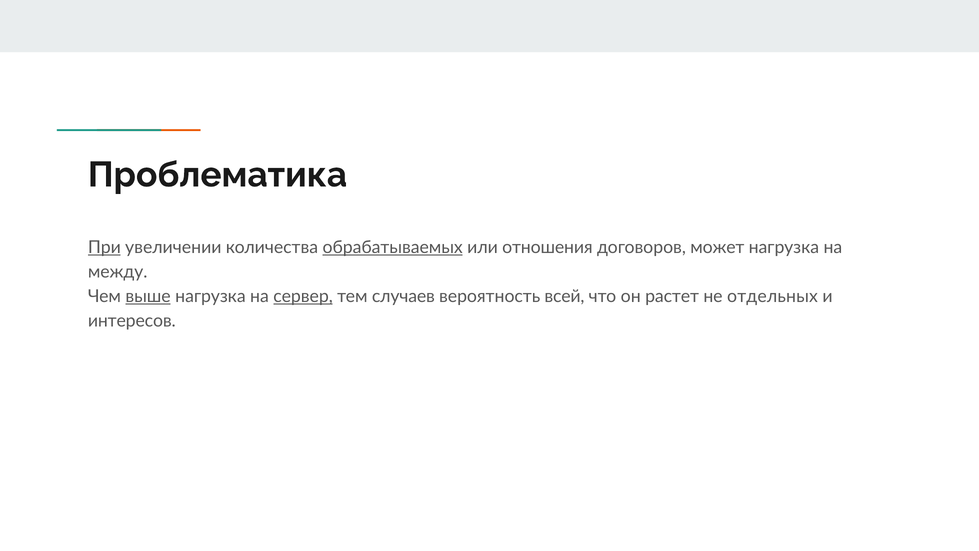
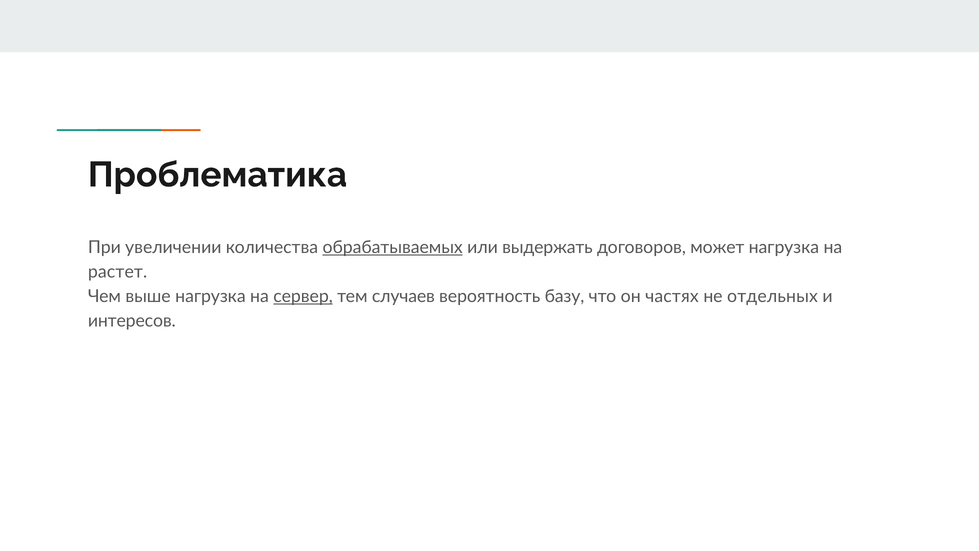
При underline: present -> none
отношения: отношения -> выдержать
между: между -> растет
выше underline: present -> none
всей: всей -> базу
растет: растет -> частях
